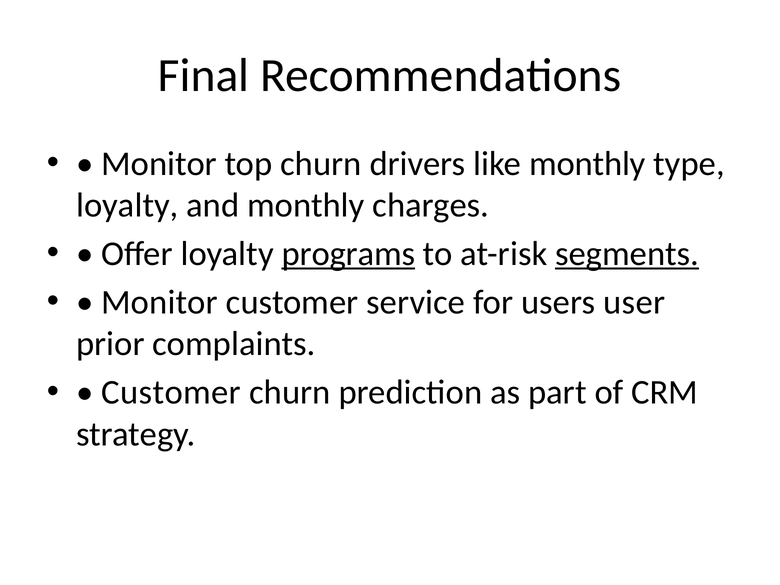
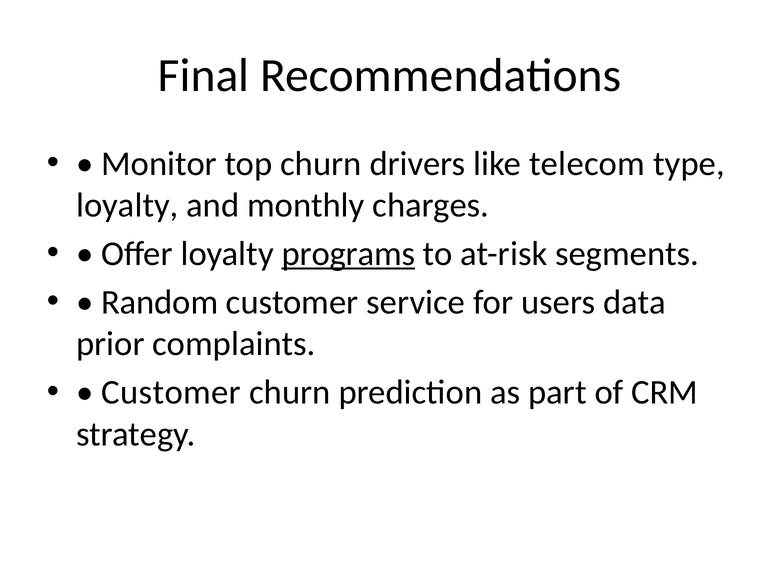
like monthly: monthly -> telecom
segments underline: present -> none
Monitor at (160, 302): Monitor -> Random
user: user -> data
